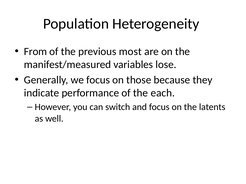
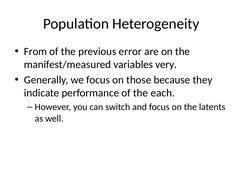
most: most -> error
lose: lose -> very
